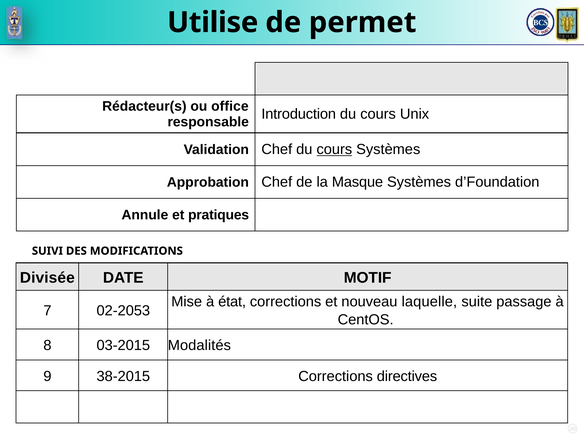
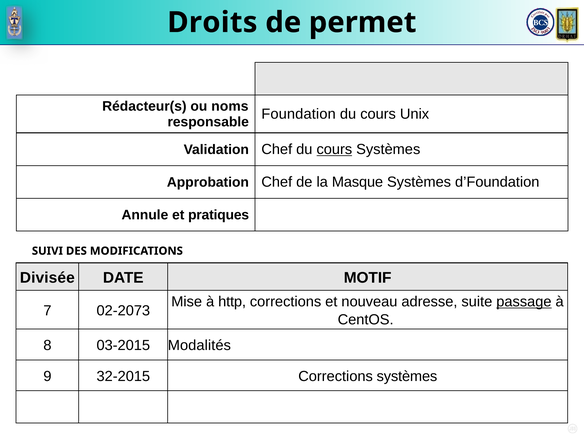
Utilise: Utilise -> Droits
office: office -> noms
Introduction: Introduction -> Foundation
état: état -> http
laquelle: laquelle -> adresse
passage underline: none -> present
02-2053: 02-2053 -> 02-2073
38-2015: 38-2015 -> 32-2015
Corrections directives: directives -> systèmes
